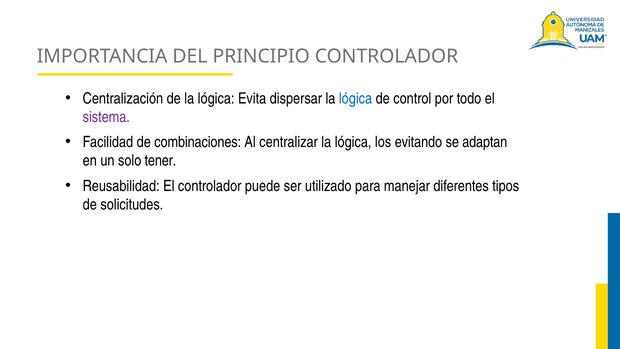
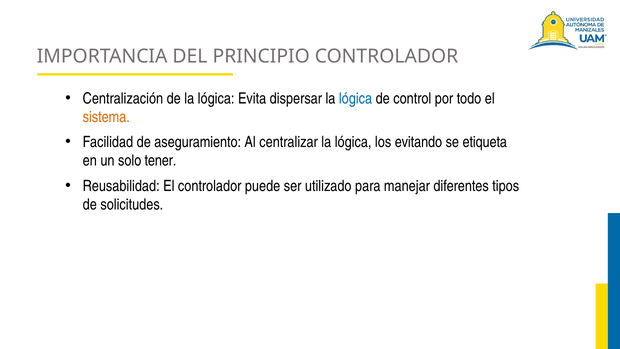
sistema colour: purple -> orange
combinaciones: combinaciones -> aseguramiento
adaptan: adaptan -> etiqueta
